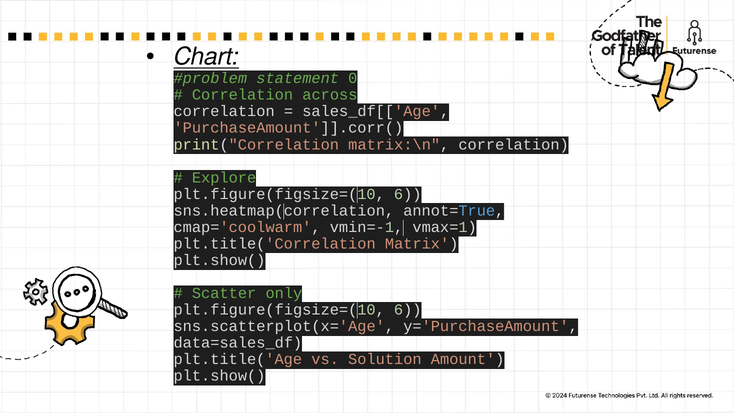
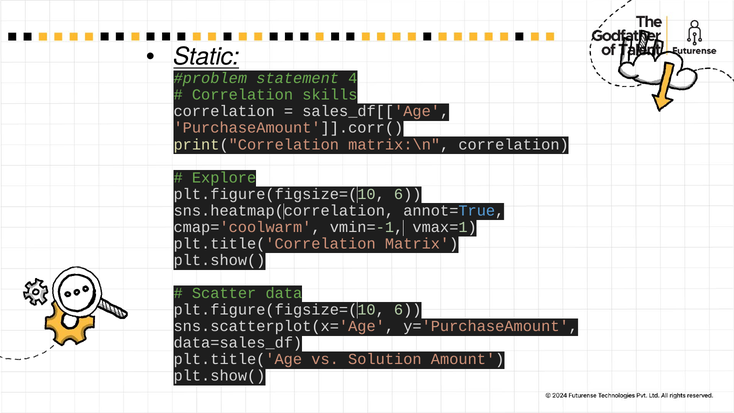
Chart: Chart -> Static
0: 0 -> 4
across: across -> skills
only: only -> data
